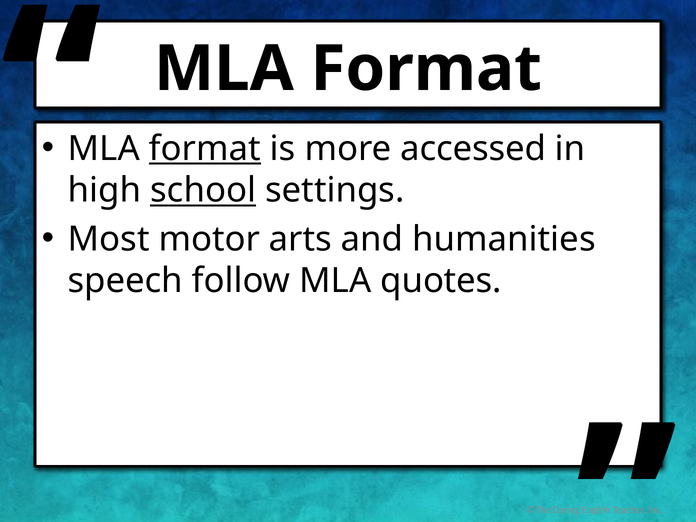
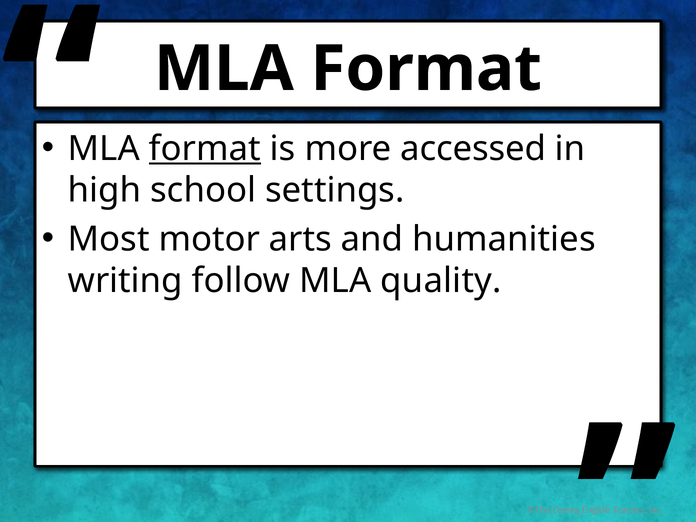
school underline: present -> none
speech: speech -> writing
quotes: quotes -> quality
